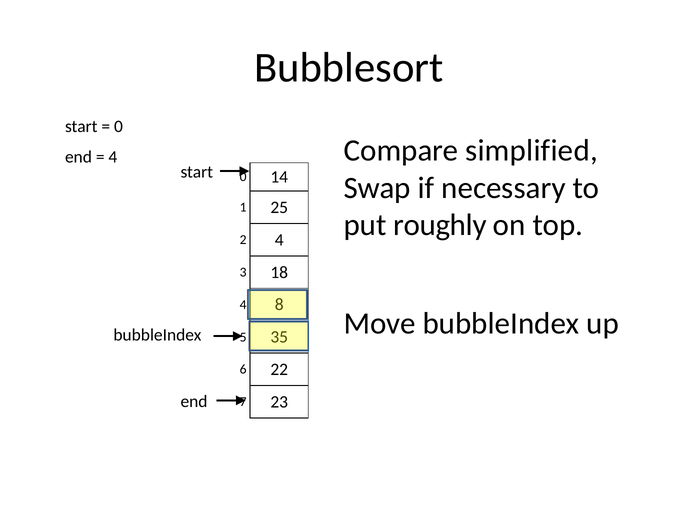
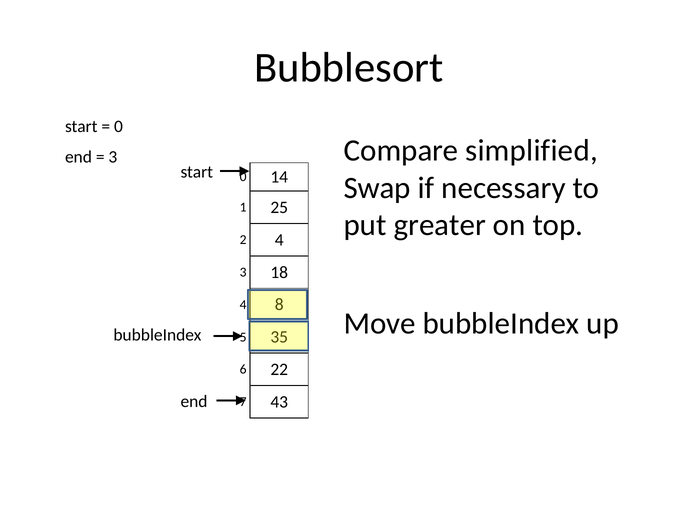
4 at (113, 157): 4 -> 3
roughly: roughly -> greater
23: 23 -> 43
